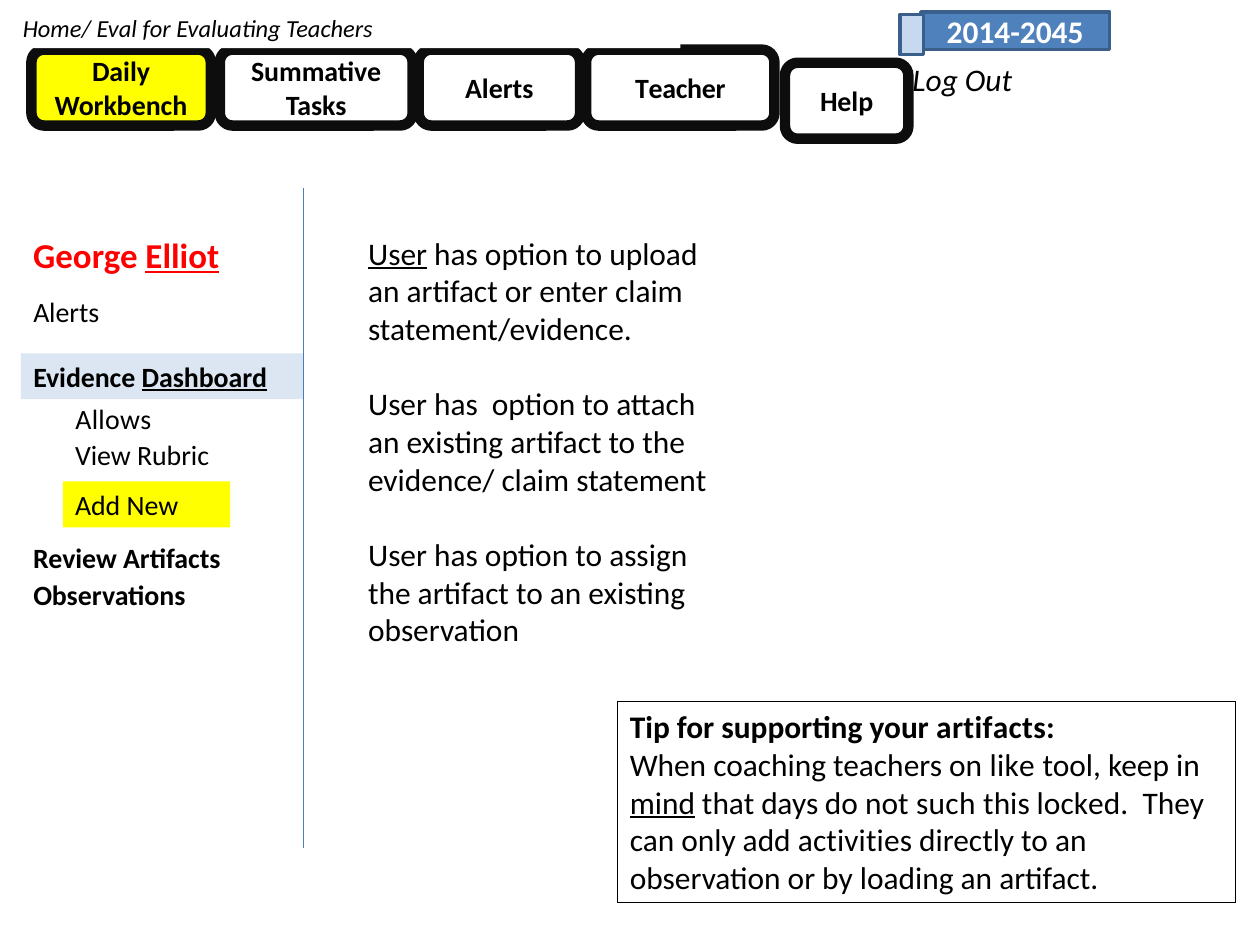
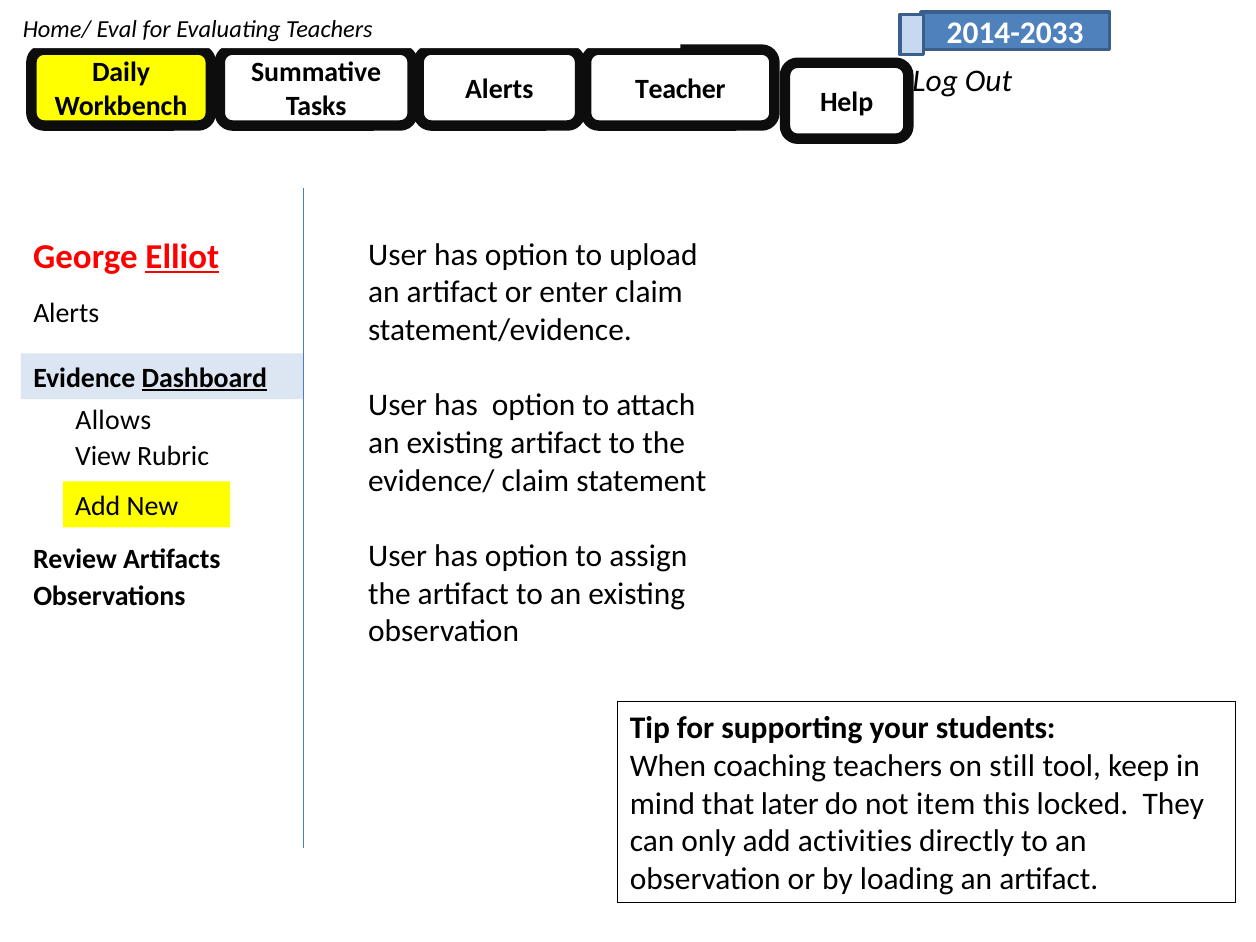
2014-2045: 2014-2045 -> 2014-2033
User at (398, 255) underline: present -> none
your artifacts: artifacts -> students
like: like -> still
mind underline: present -> none
days: days -> later
such: such -> item
